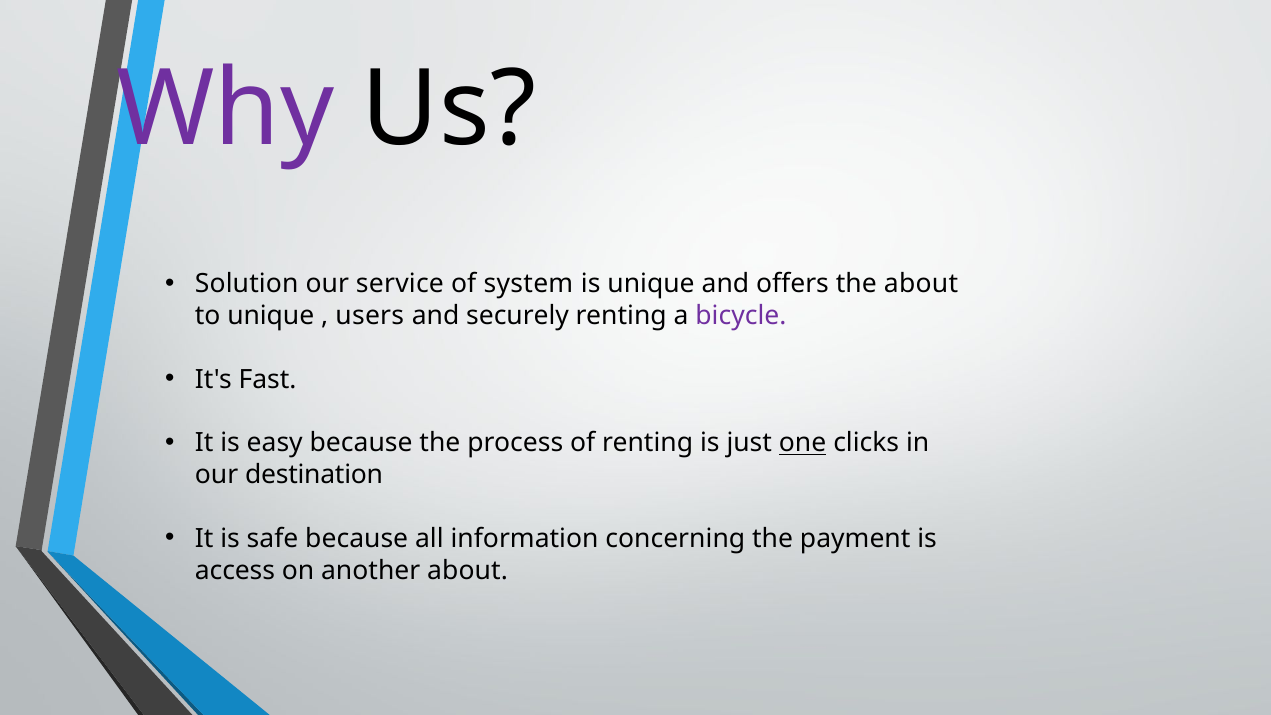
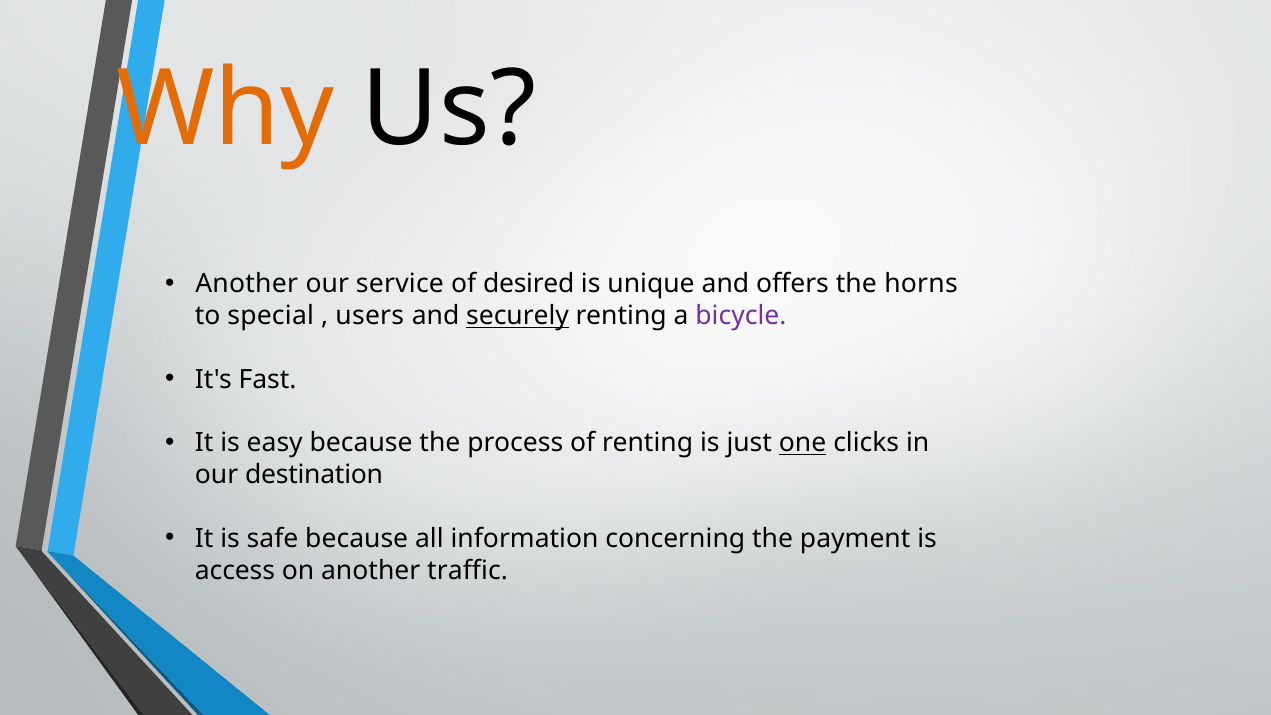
Why colour: purple -> orange
Solution at (247, 284): Solution -> Another
system: system -> desired
the about: about -> horns
to unique: unique -> special
securely underline: none -> present
another about: about -> traffic
